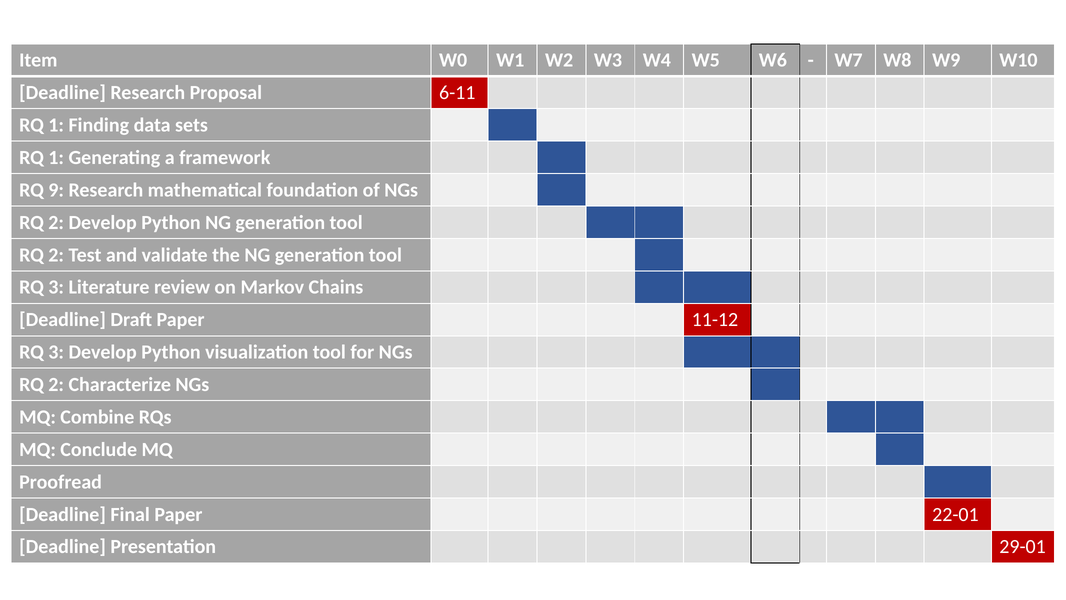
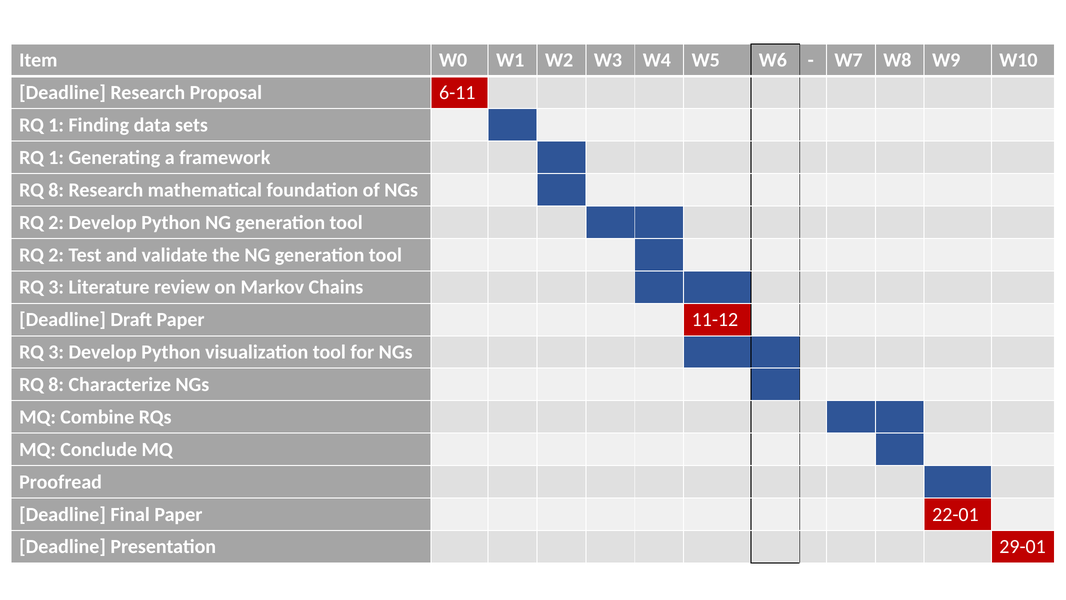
9 at (56, 190): 9 -> 8
2 at (56, 384): 2 -> 8
